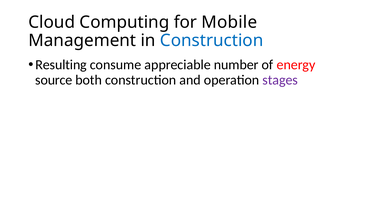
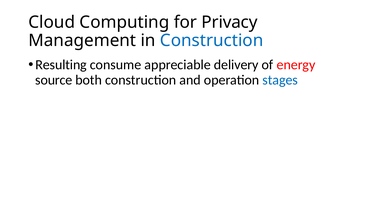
Mobile: Mobile -> Privacy
number: number -> delivery
stages colour: purple -> blue
